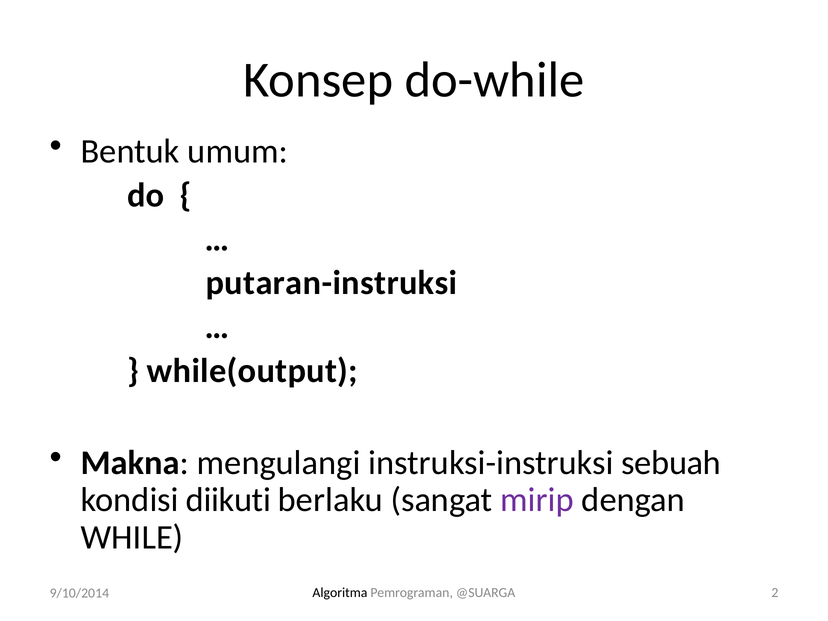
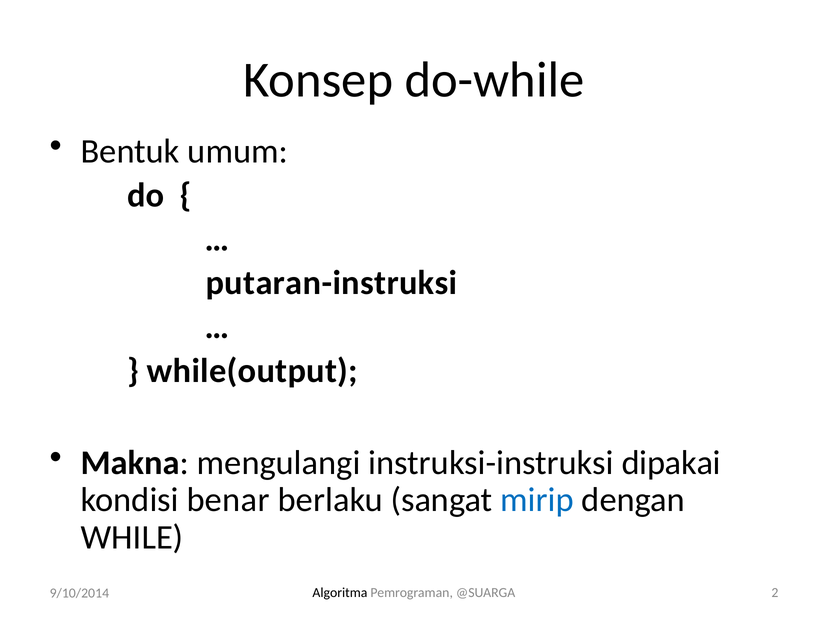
sebuah: sebuah -> dipakai
diikuti: diikuti -> benar
mirip colour: purple -> blue
